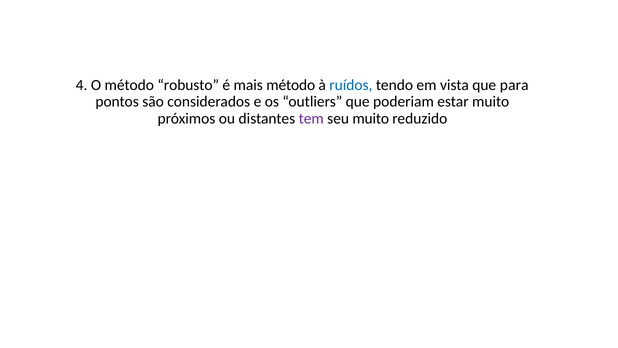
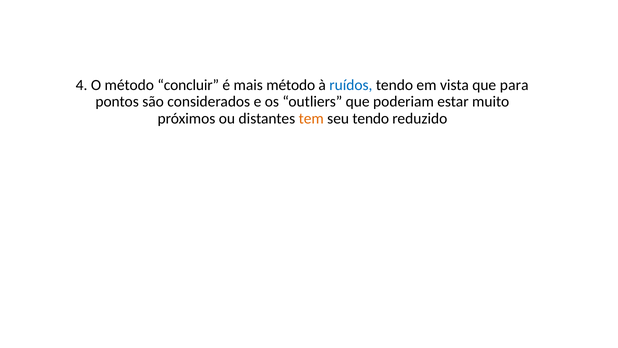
robusto: robusto -> concluir
tem colour: purple -> orange
seu muito: muito -> tendo
